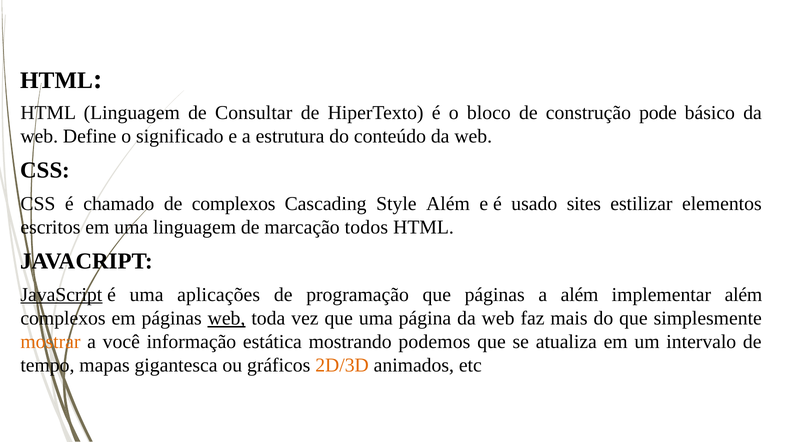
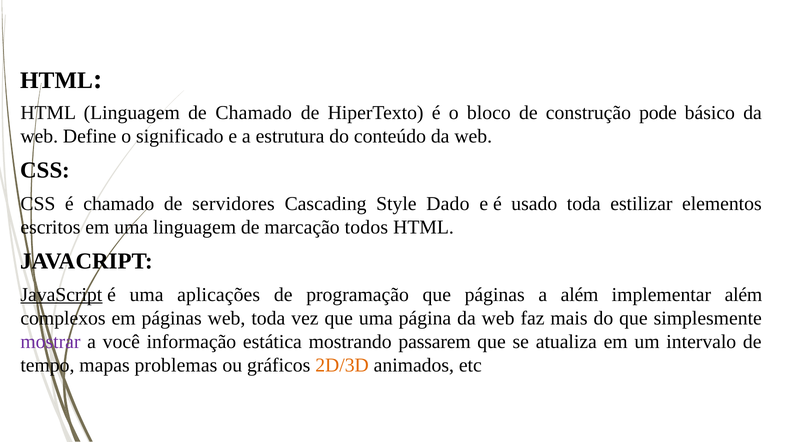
de Consultar: Consultar -> Chamado
de complexos: complexos -> servidores
Style Além: Além -> Dado
usado sites: sites -> toda
web at (227, 319) underline: present -> none
mostrar colour: orange -> purple
podemos: podemos -> passarem
gigantesca: gigantesca -> problemas
